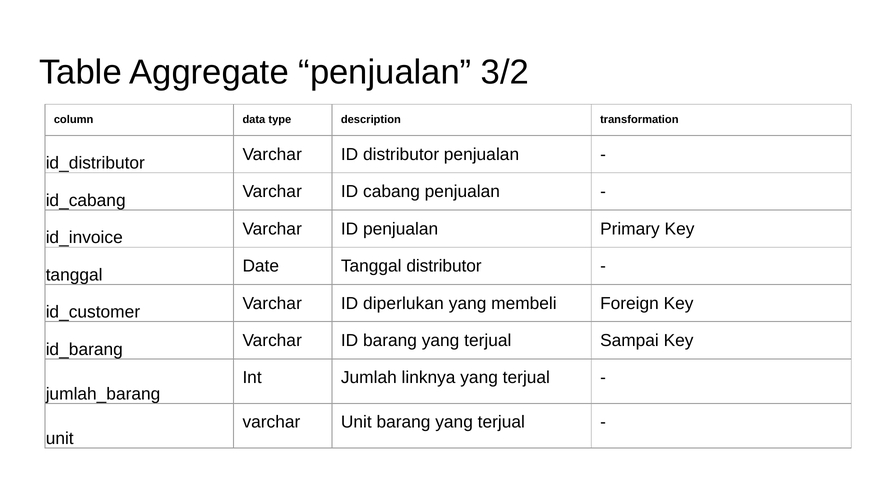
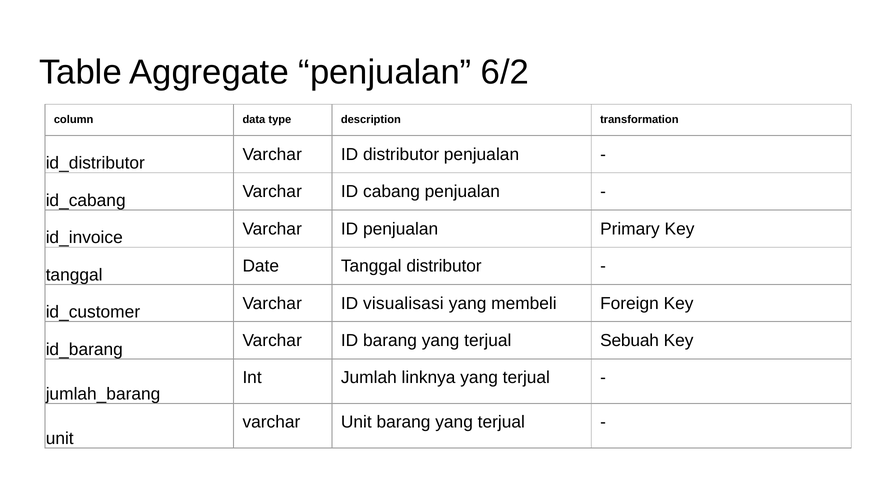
3/2: 3/2 -> 6/2
diperlukan: diperlukan -> visualisasi
Sampai: Sampai -> Sebuah
